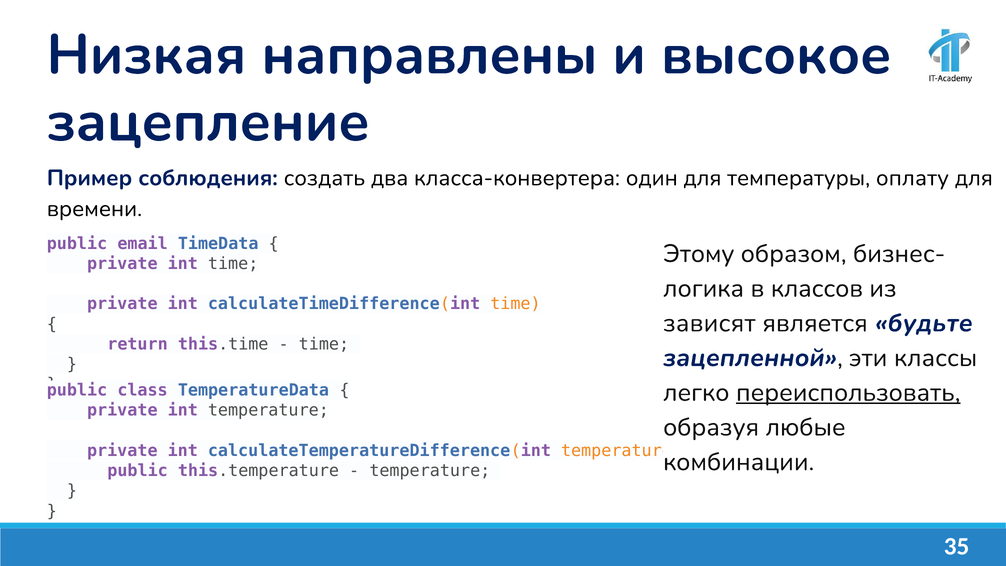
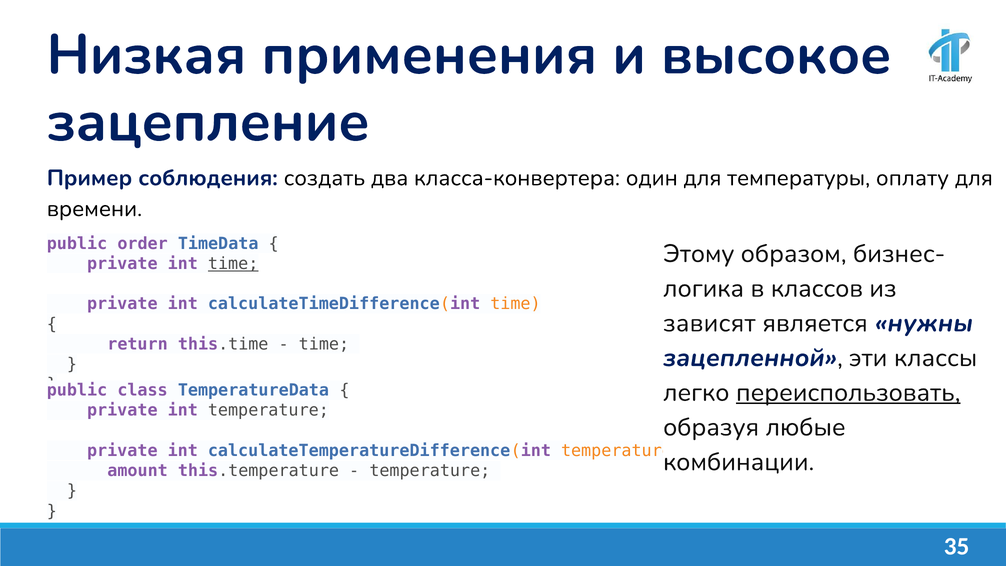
направлены: направлены -> применения
email: email -> order
time at (233, 264) underline: none -> present
будьте: будьте -> нужны
public at (138, 471): public -> amount
